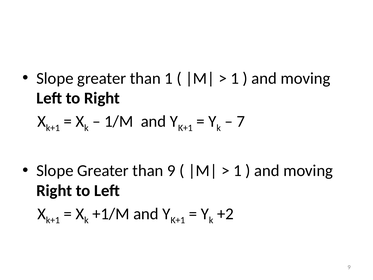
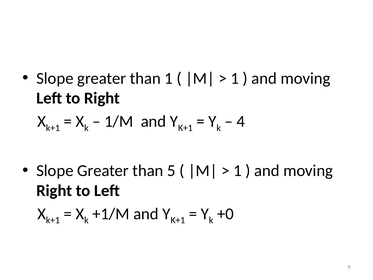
7: 7 -> 4
than 9: 9 -> 5
+2: +2 -> +0
